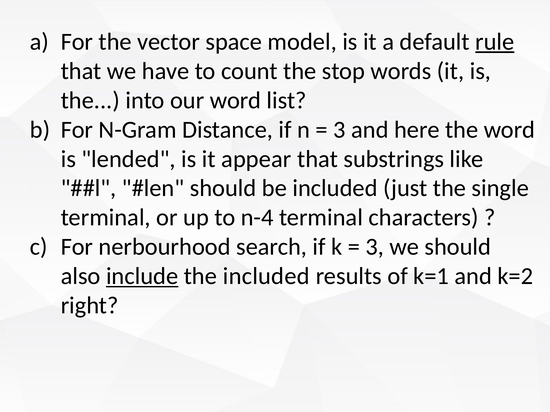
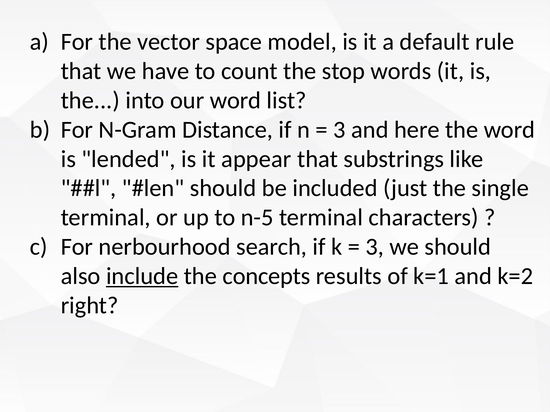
rule underline: present -> none
n-4: n-4 -> n-5
the included: included -> concepts
